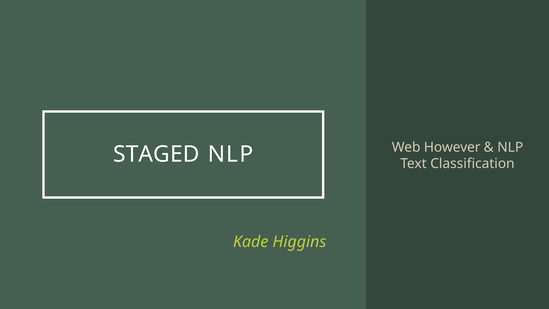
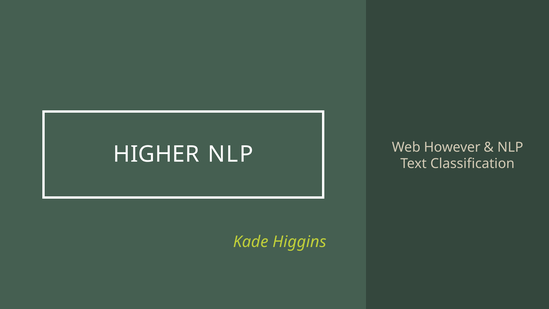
STAGED: STAGED -> HIGHER
